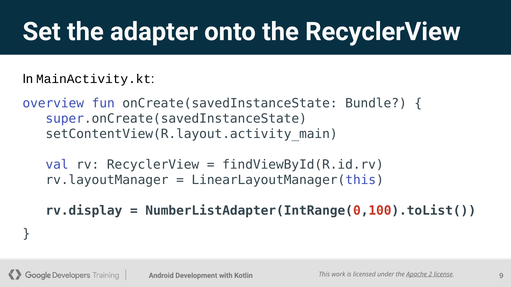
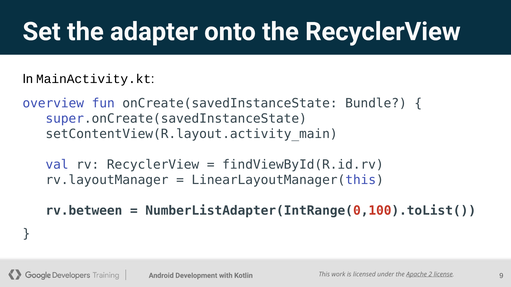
rv.display: rv.display -> rv.between
